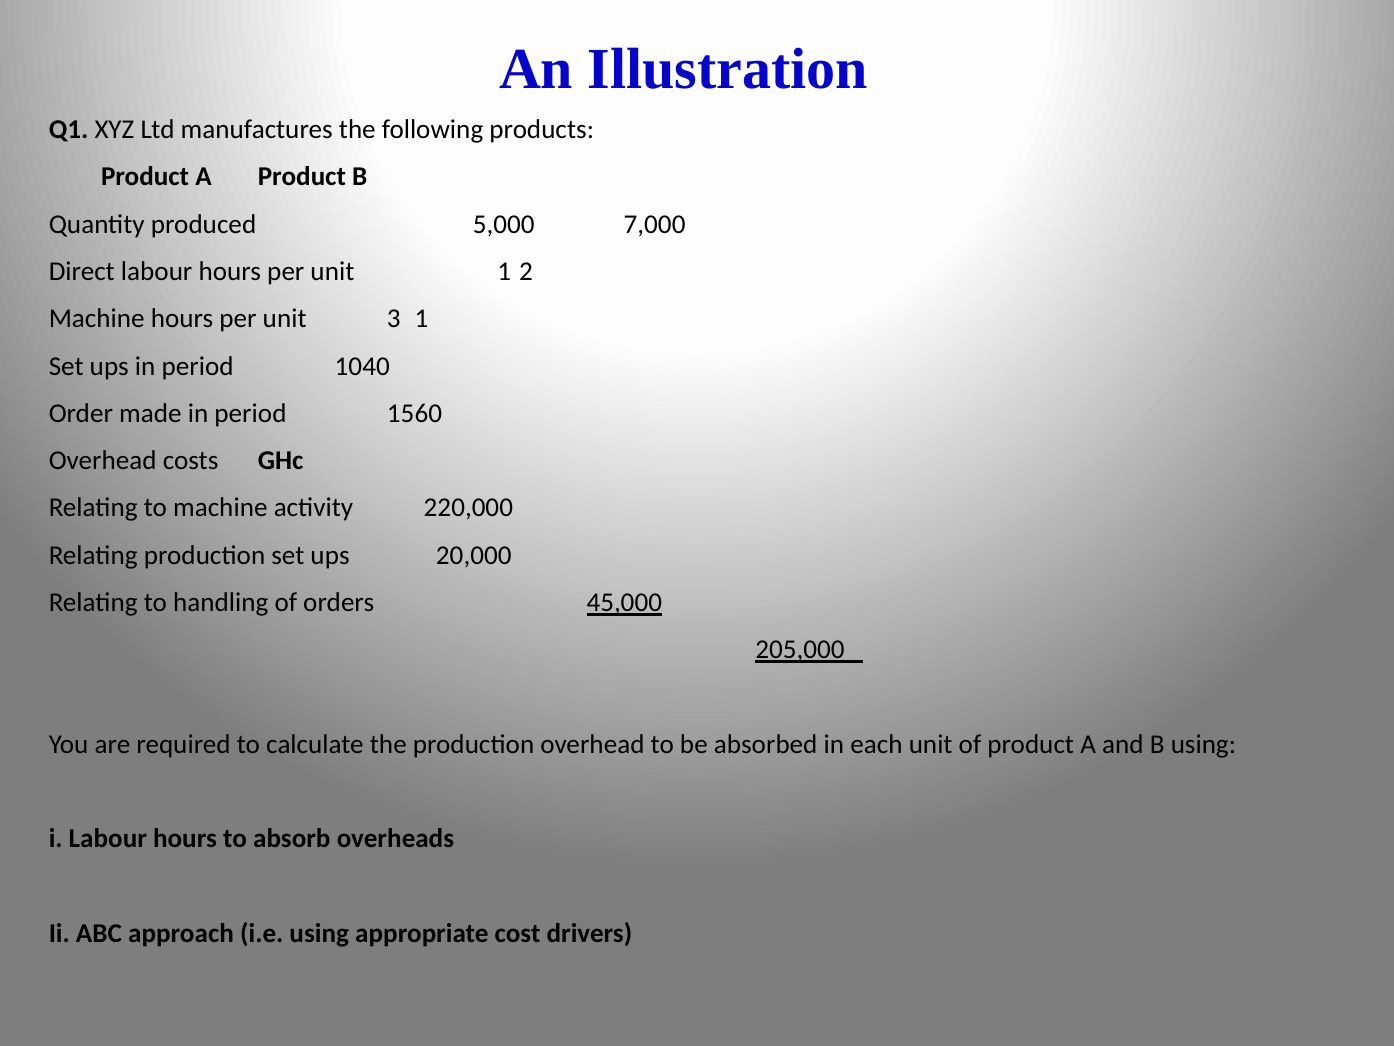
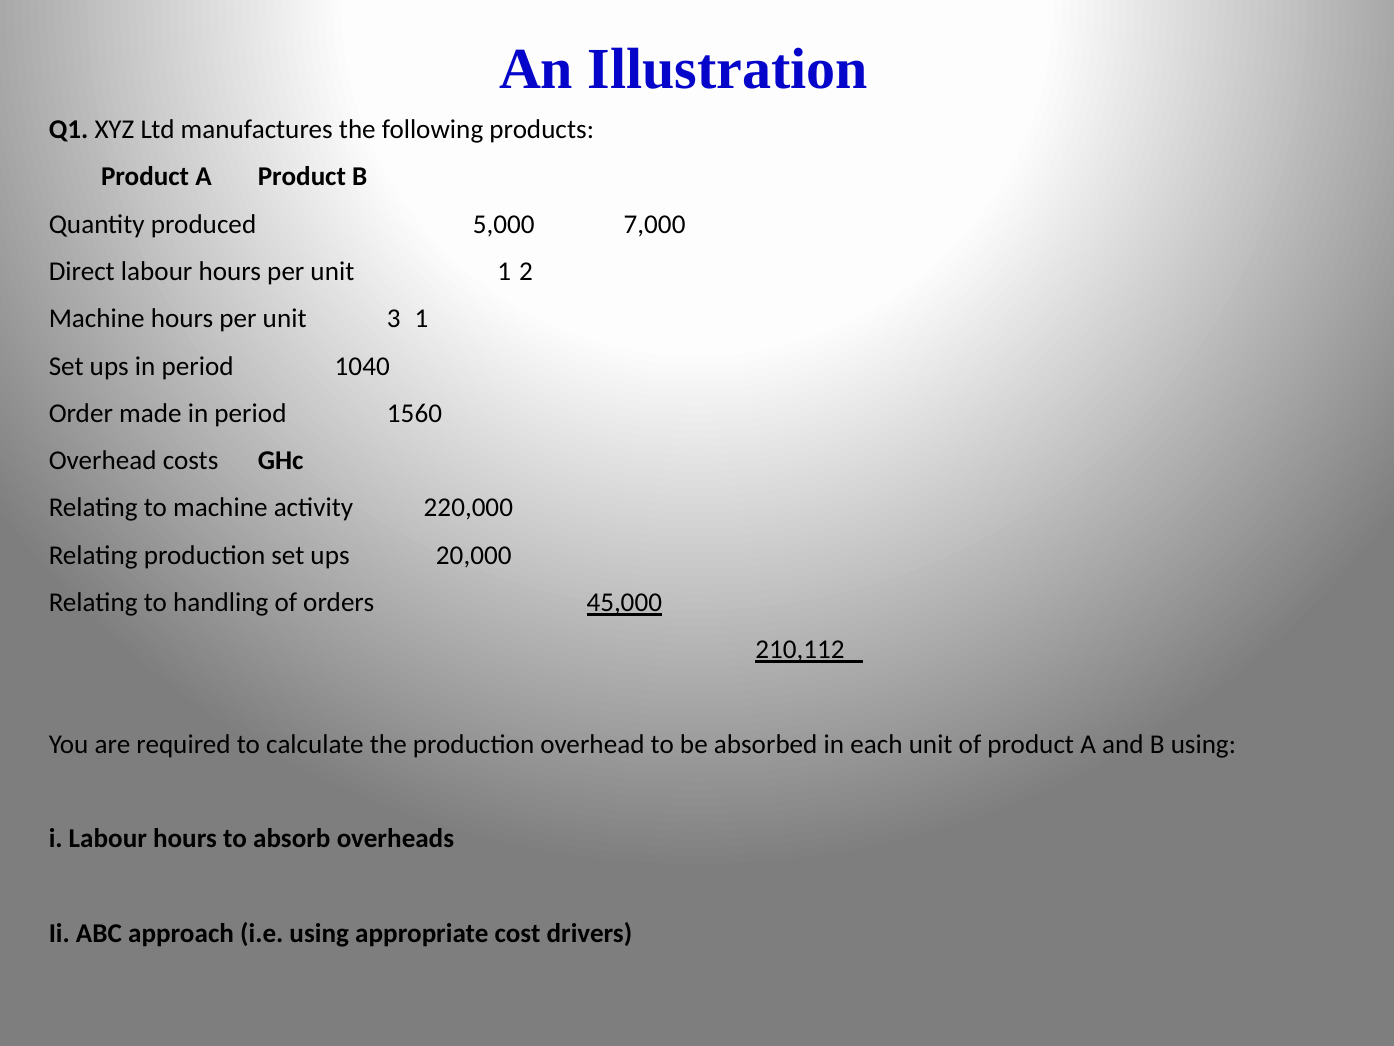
205,000: 205,000 -> 210,112
